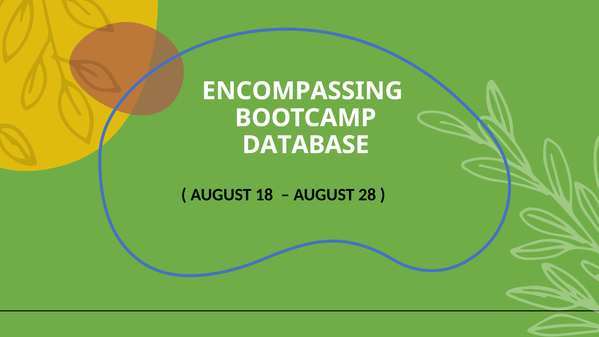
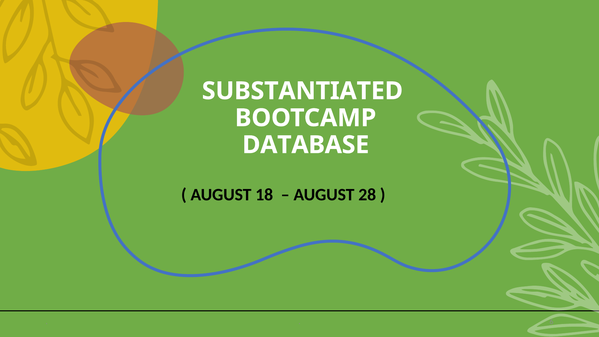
ENCOMPASSING: ENCOMPASSING -> SUBSTANTIATED
